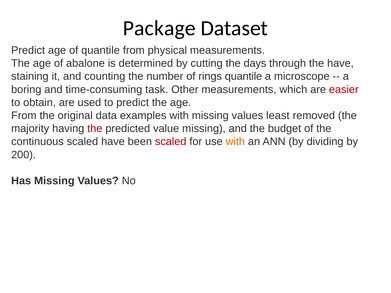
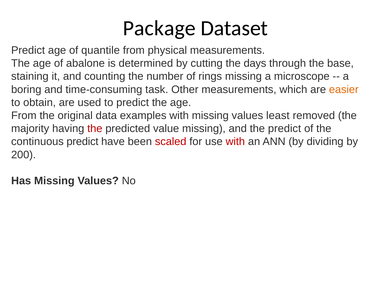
the have: have -> base
rings quantile: quantile -> missing
easier colour: red -> orange
the budget: budget -> predict
continuous scaled: scaled -> predict
with at (235, 142) colour: orange -> red
